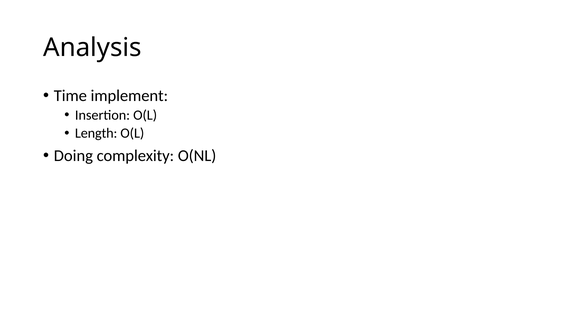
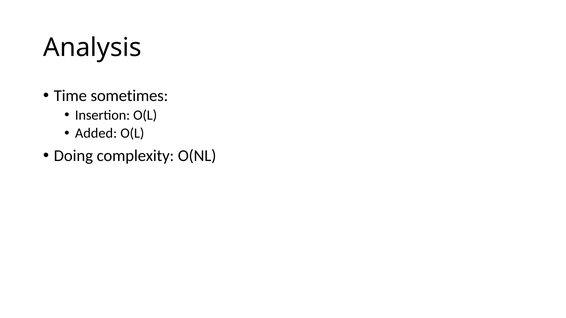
implement: implement -> sometimes
Length: Length -> Added
